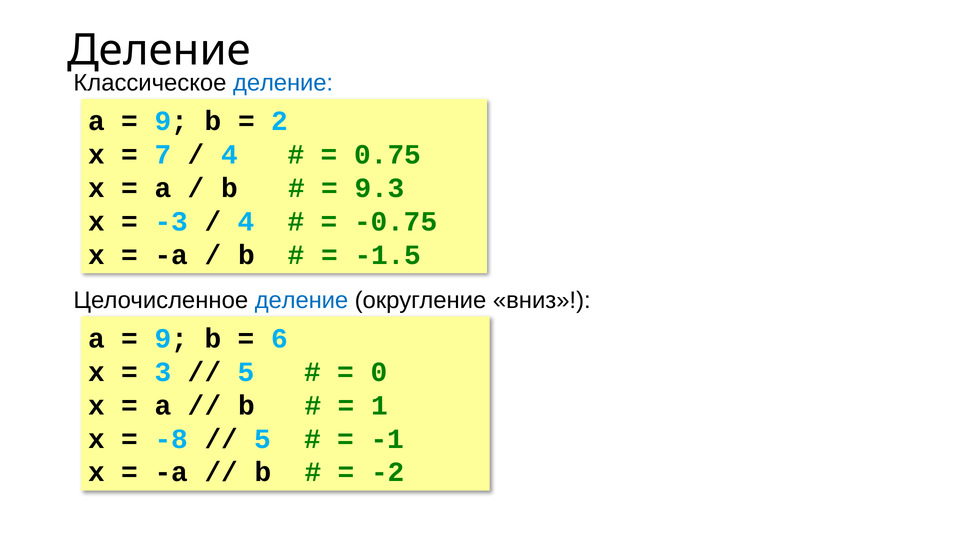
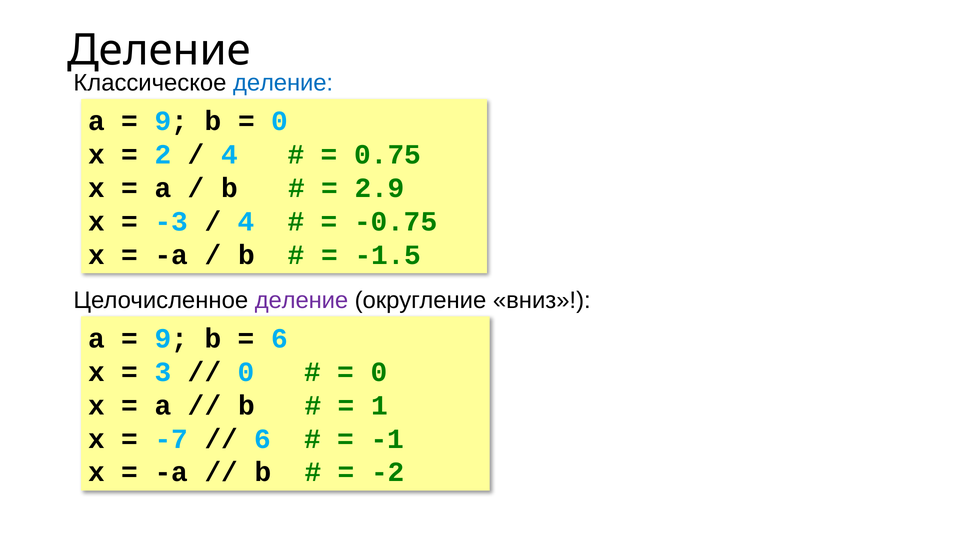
2 at (280, 121): 2 -> 0
7: 7 -> 2
9.3: 9.3 -> 2.9
деление at (301, 300) colour: blue -> purple
5 at (246, 372): 5 -> 0
-8: -8 -> -7
5 at (263, 439): 5 -> 6
